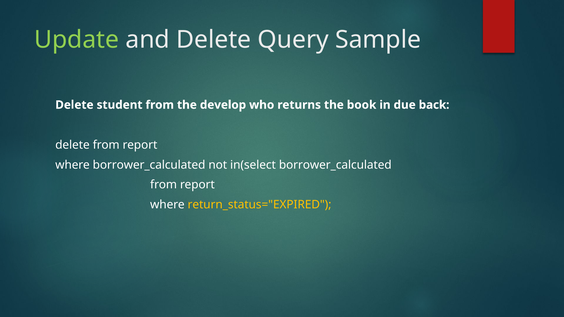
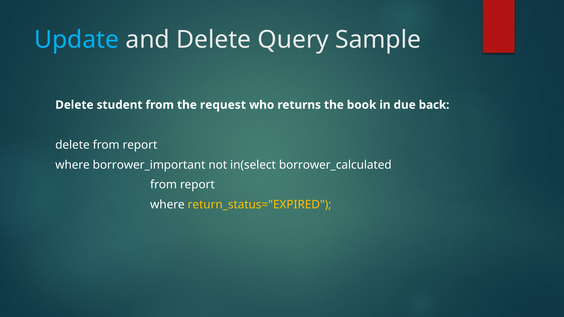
Update colour: light green -> light blue
develop: develop -> request
where borrower_calculated: borrower_calculated -> borrower_important
